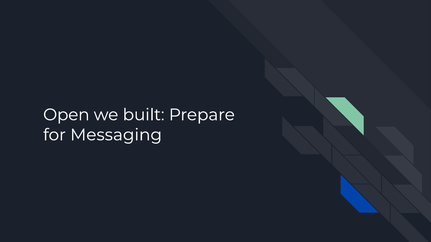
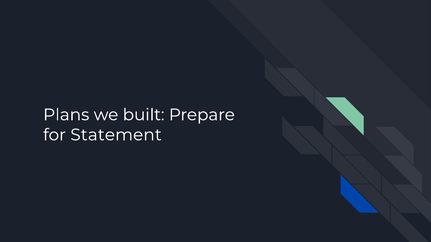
Open: Open -> Plans
Messaging: Messaging -> Statement
